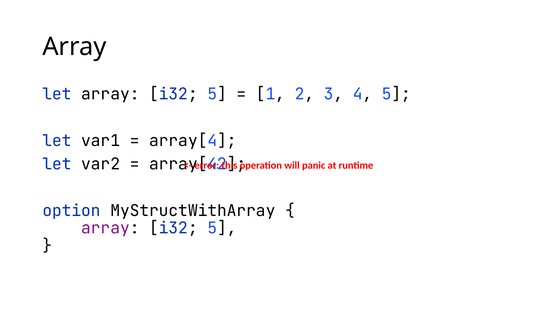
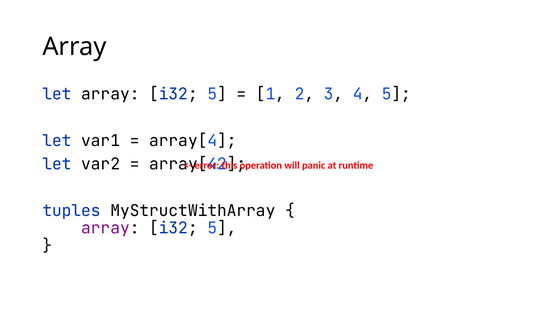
option: option -> tuples
